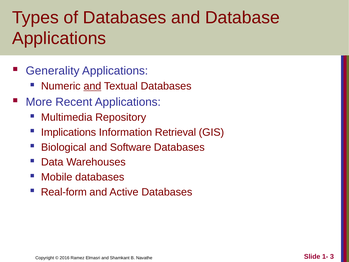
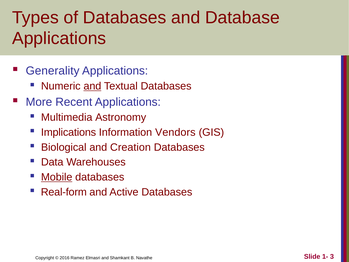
Repository: Repository -> Astronomy
Retrieval: Retrieval -> Vendors
Software: Software -> Creation
Mobile underline: none -> present
